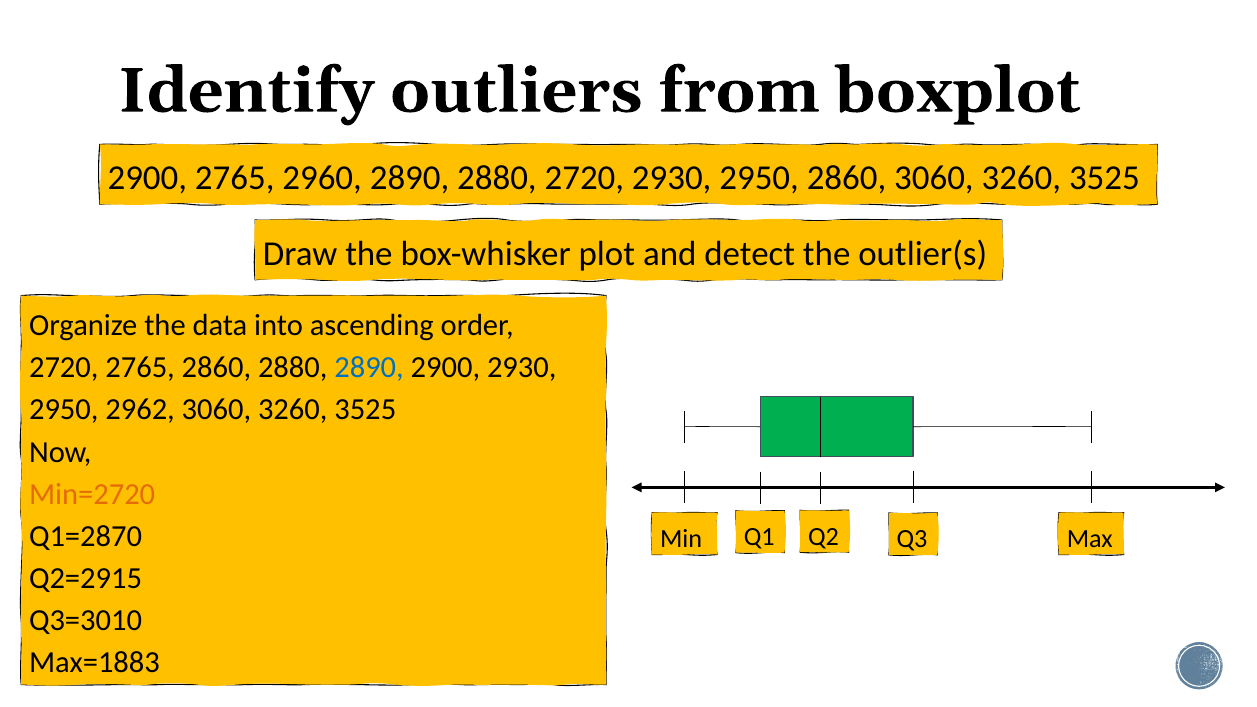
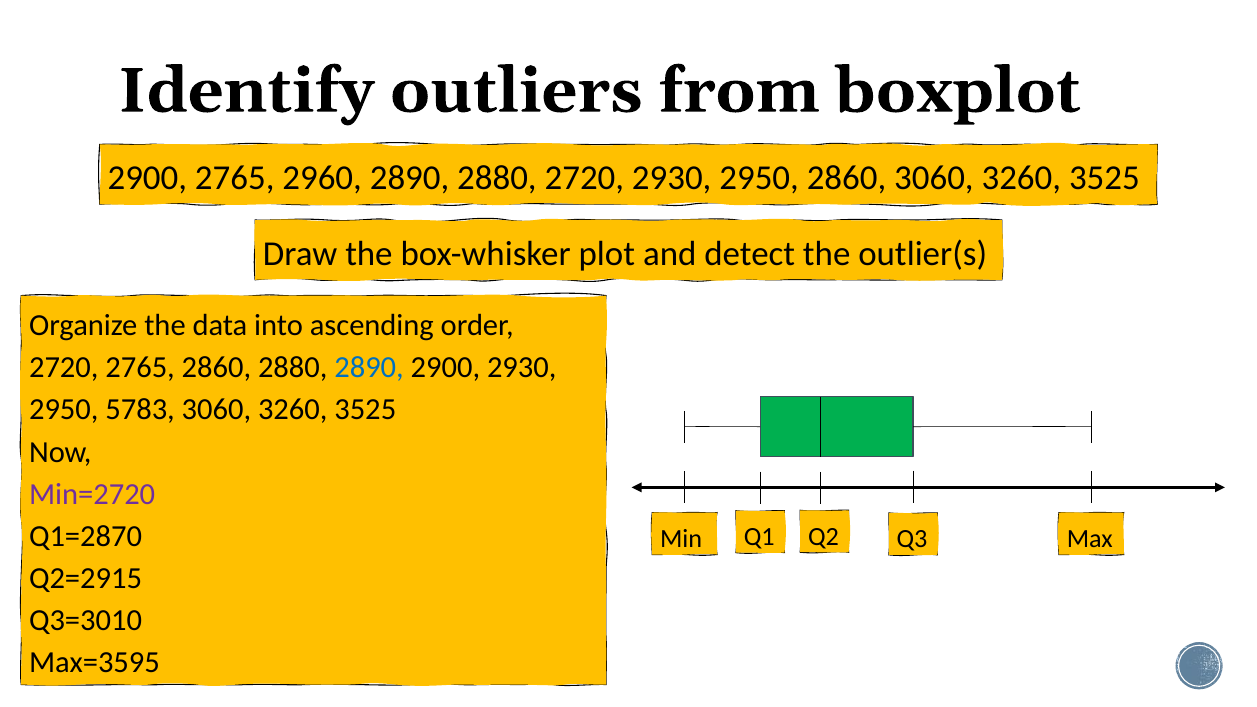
2962: 2962 -> 5783
Min=2720 colour: orange -> purple
Max=1883: Max=1883 -> Max=3595
